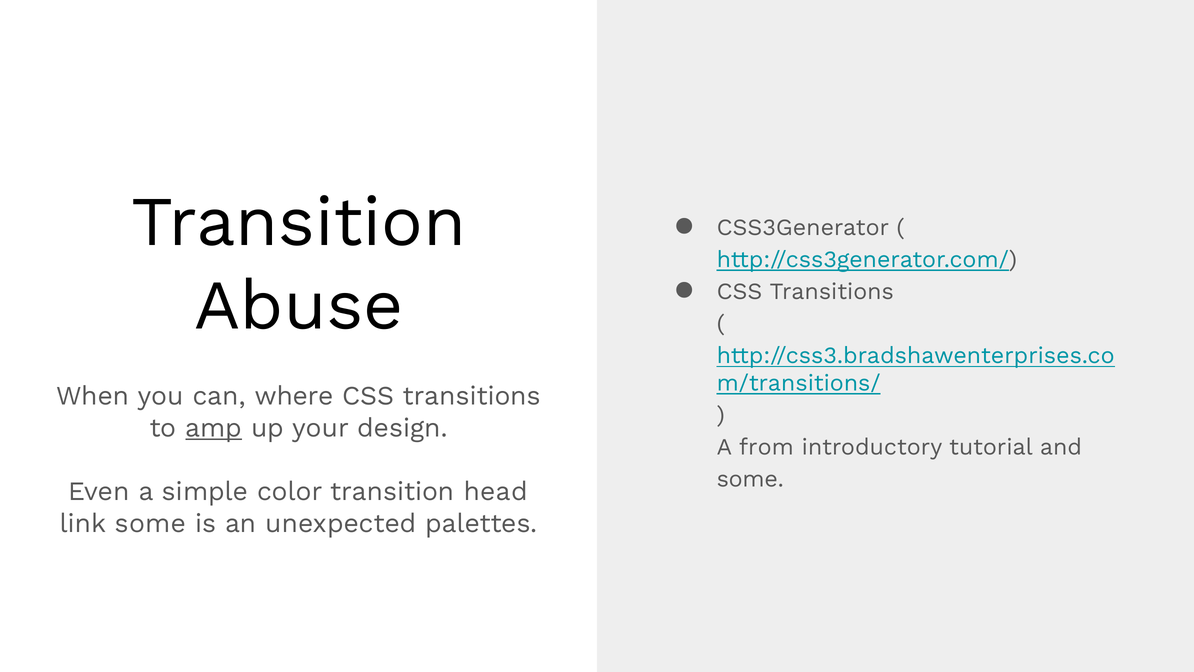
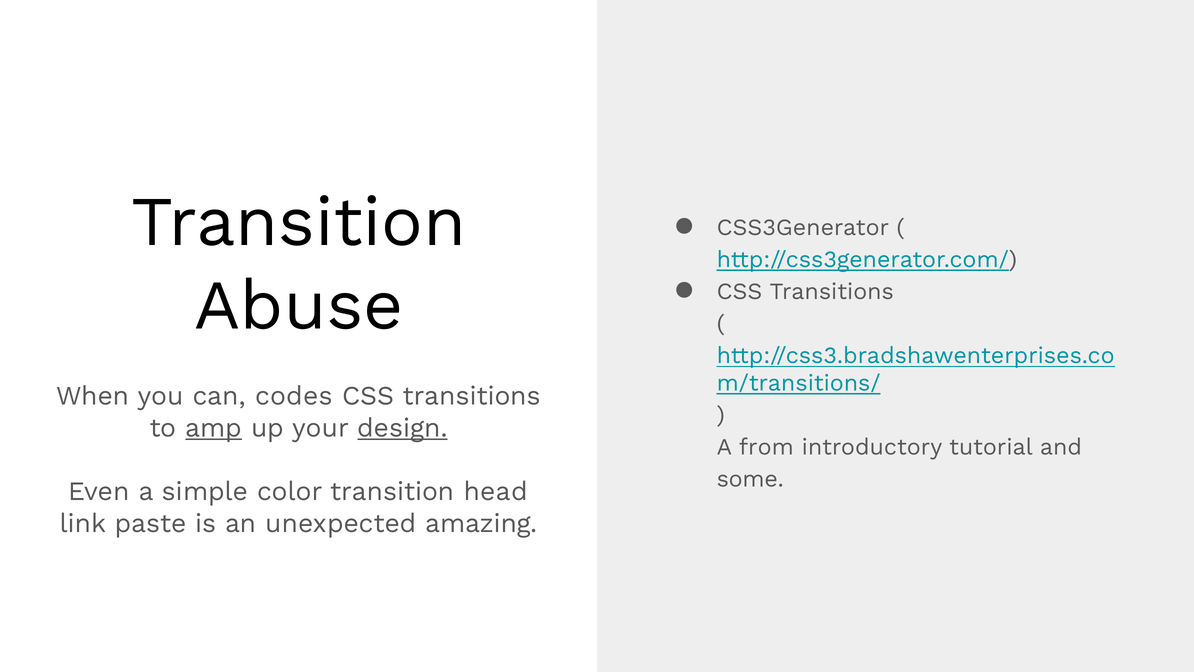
where: where -> codes
design underline: none -> present
link some: some -> paste
palettes: palettes -> amazing
